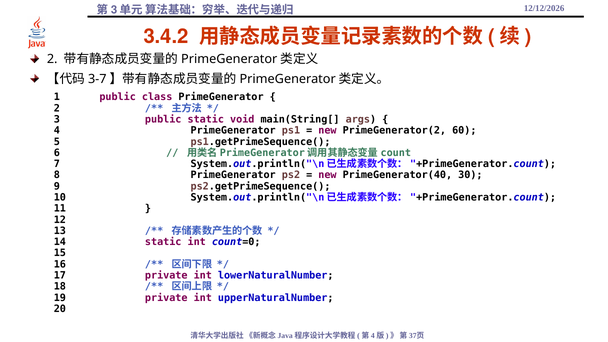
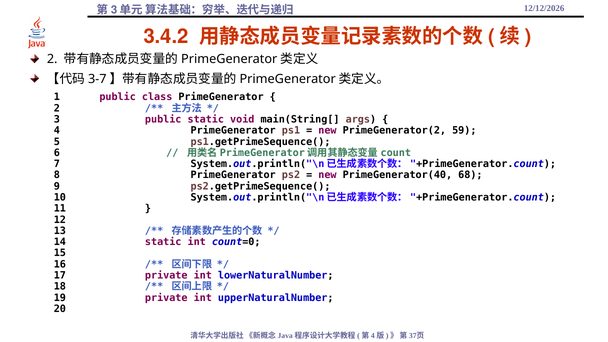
60: 60 -> 59
30: 30 -> 68
